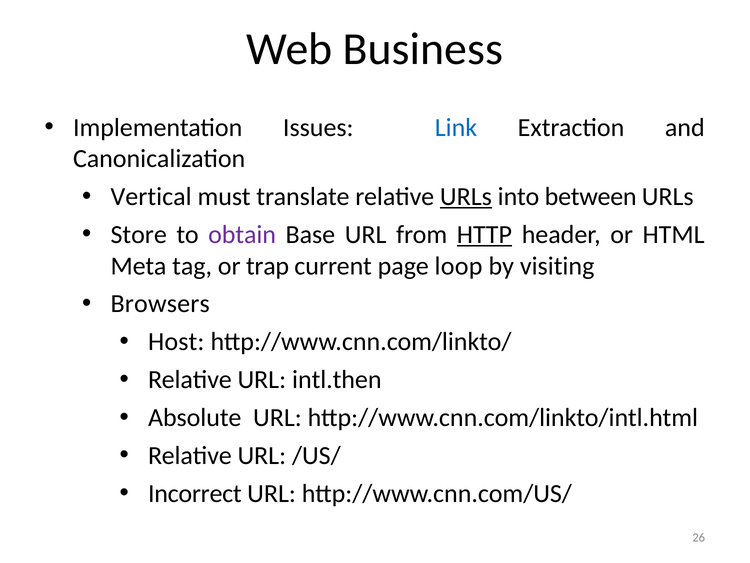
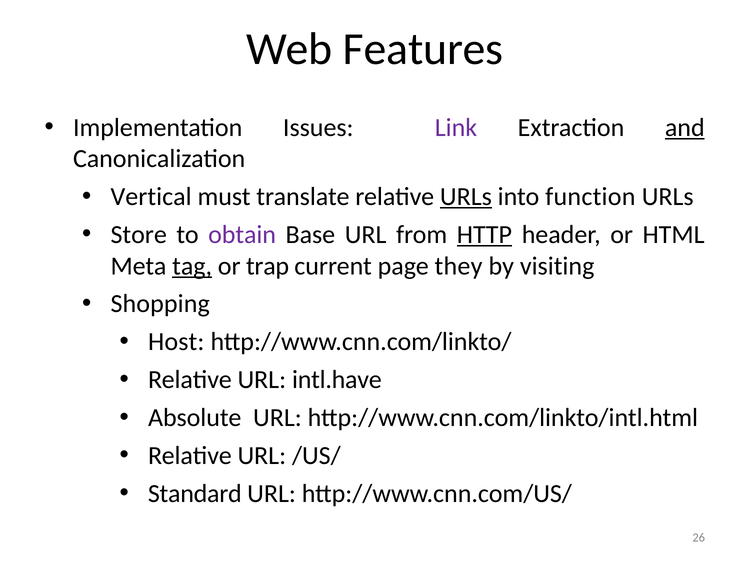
Business: Business -> Features
Link colour: blue -> purple
and underline: none -> present
between: between -> function
tag underline: none -> present
loop: loop -> they
Browsers: Browsers -> Shopping
intl.then: intl.then -> intl.have
Incorrect: Incorrect -> Standard
